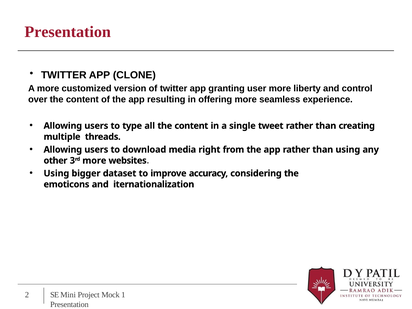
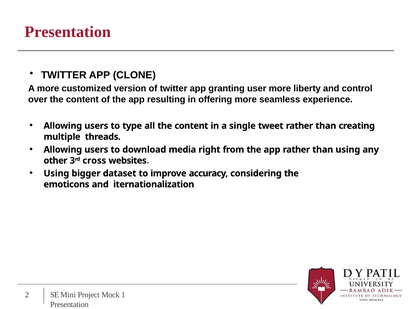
3rd more: more -> cross
